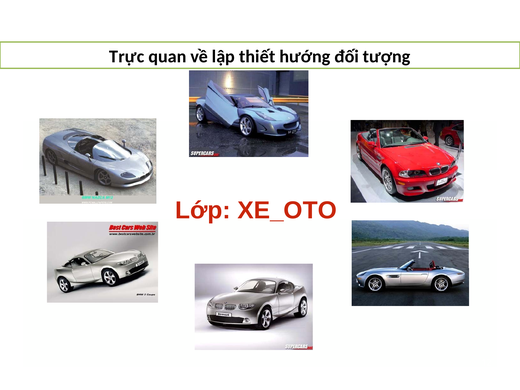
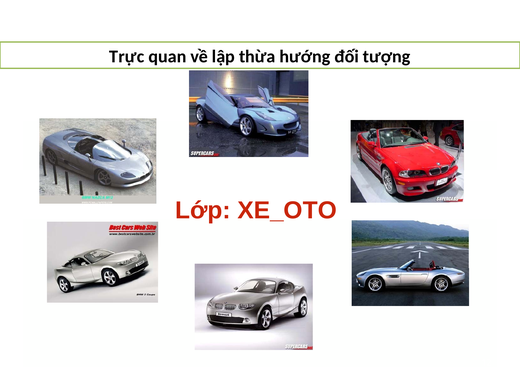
thiết: thiết -> thừa
